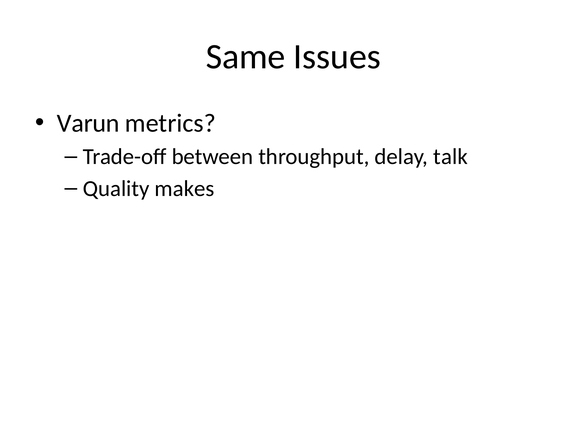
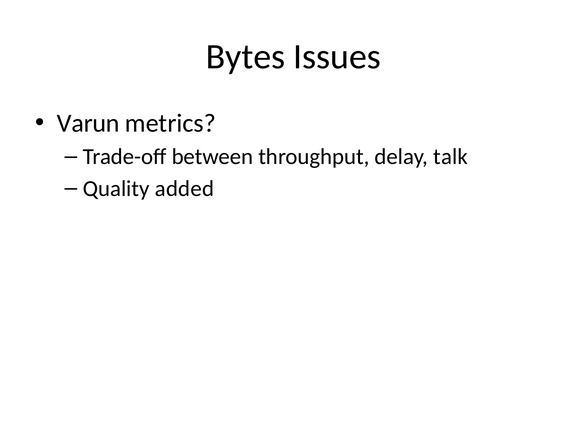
Same: Same -> Bytes
makes: makes -> added
